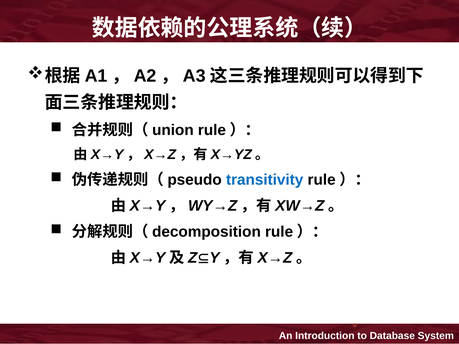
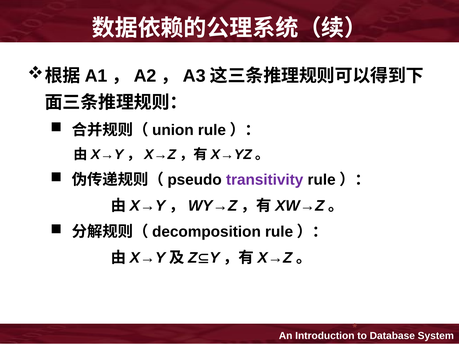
transitivity colour: blue -> purple
